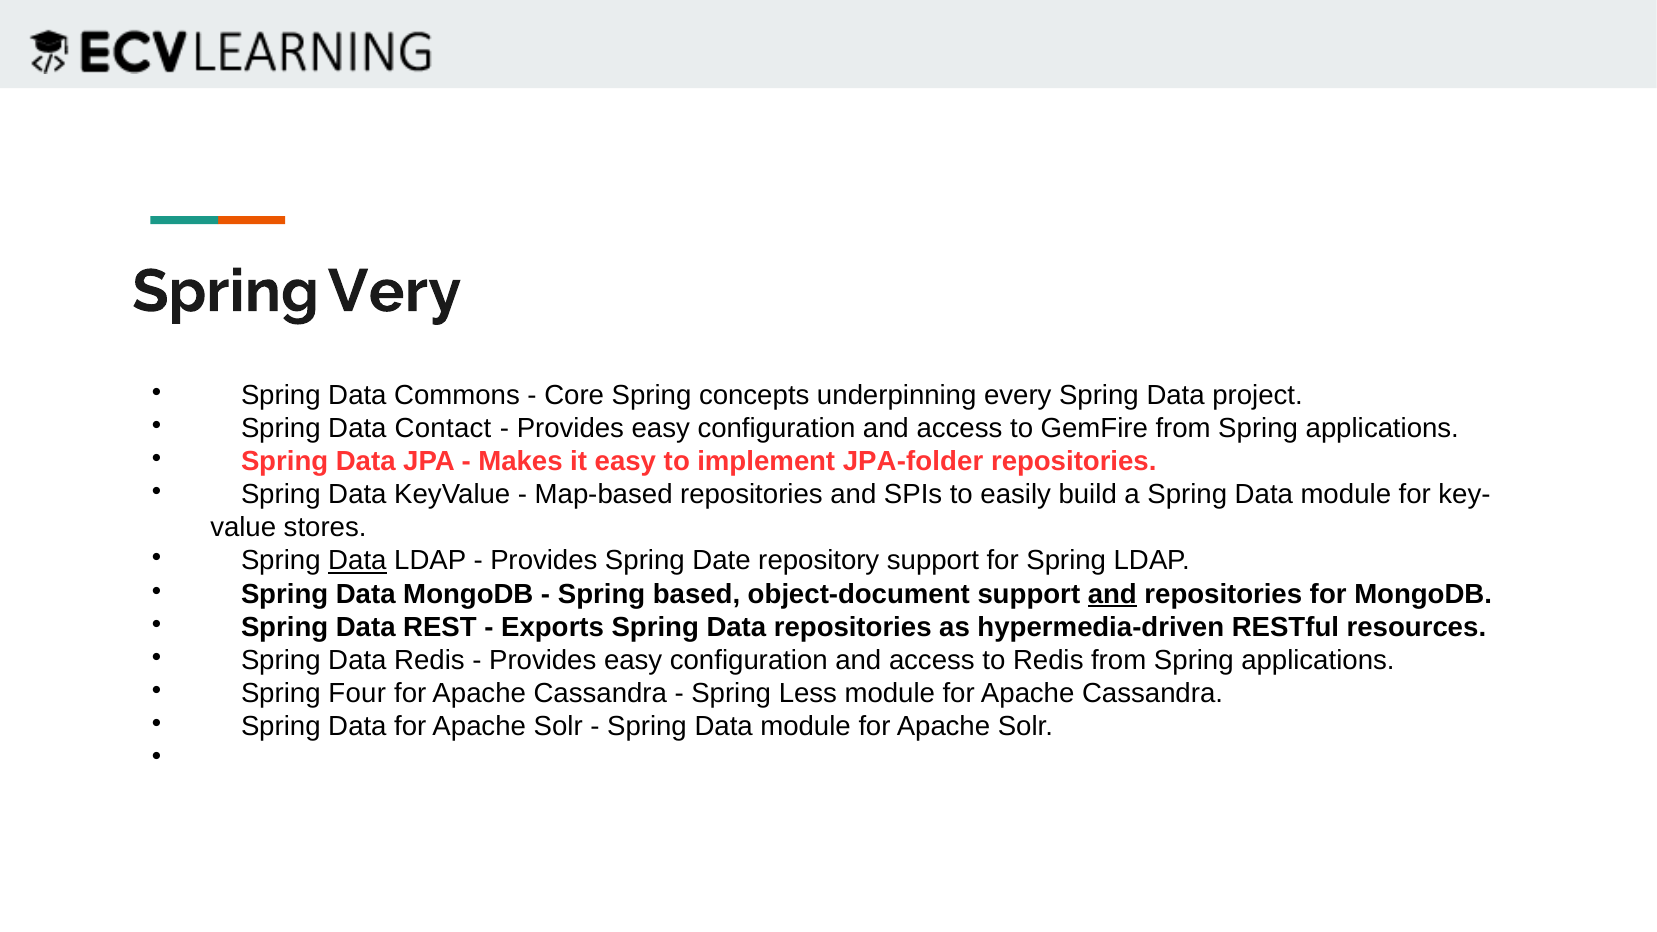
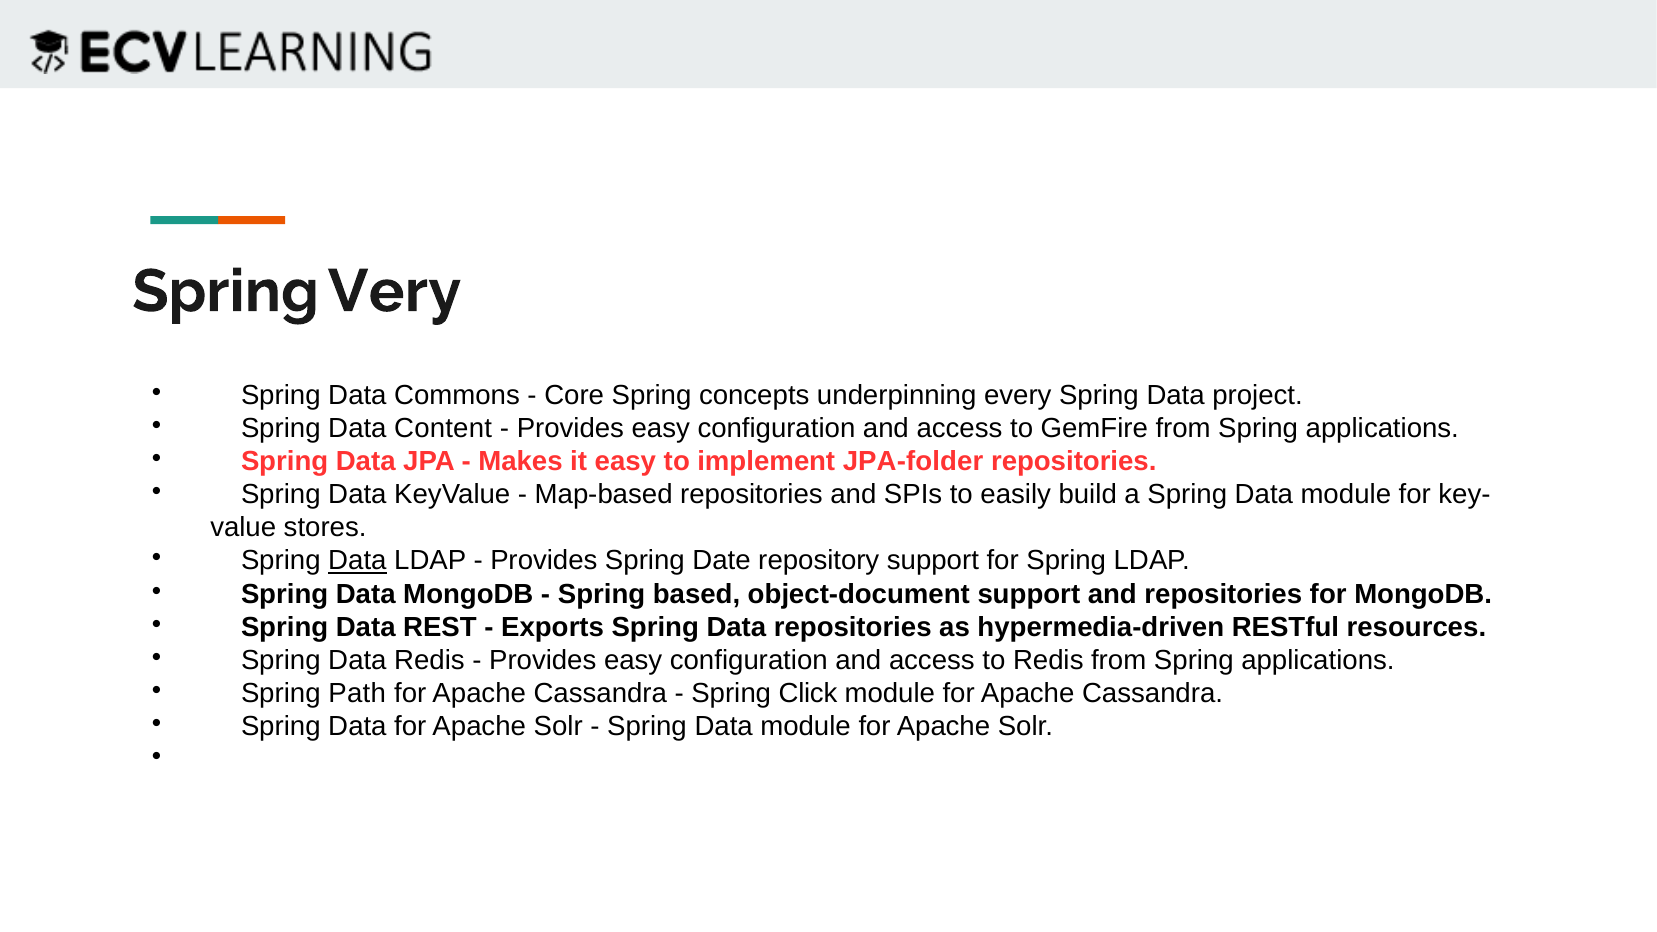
Contact: Contact -> Content
and at (1112, 594) underline: present -> none
Four: Four -> Path
Less: Less -> Click
